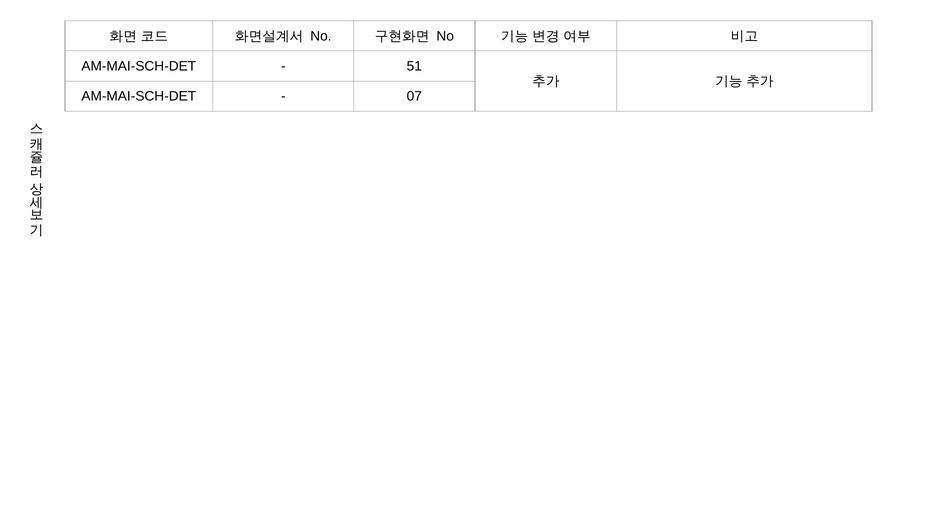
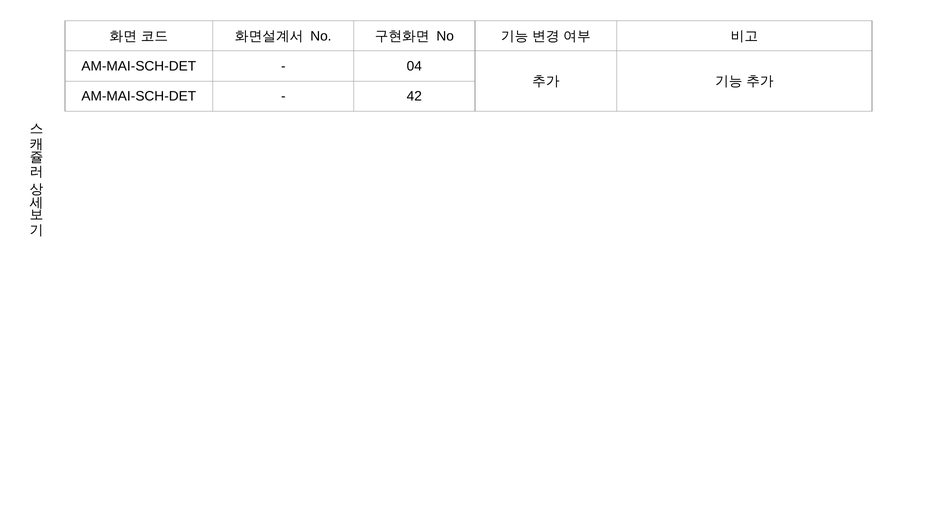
51: 51 -> 04
07: 07 -> 42
